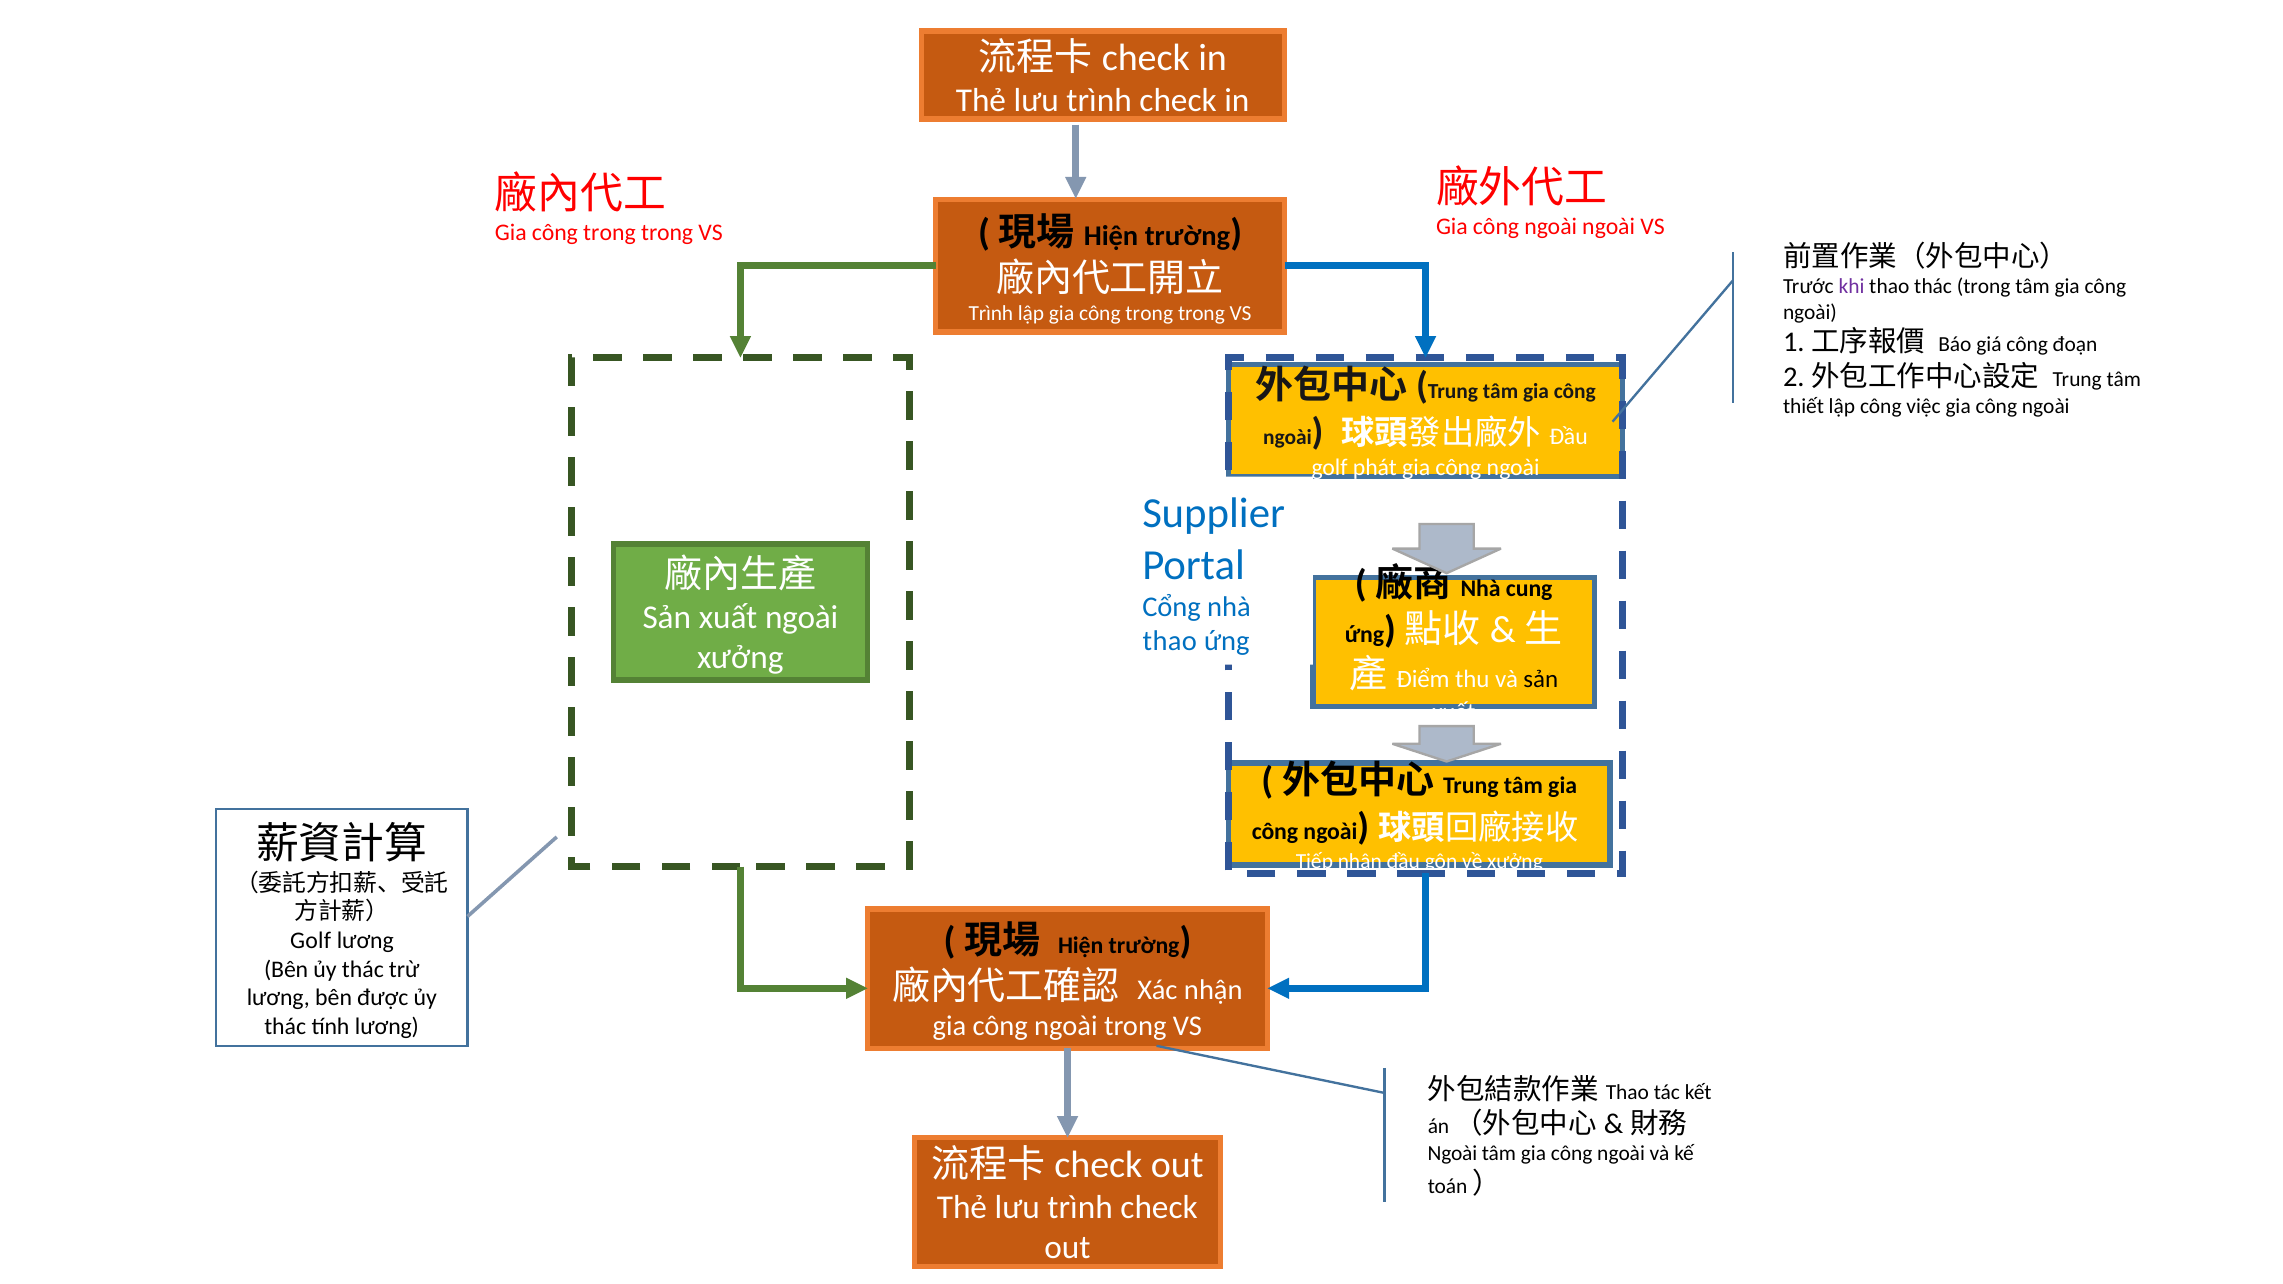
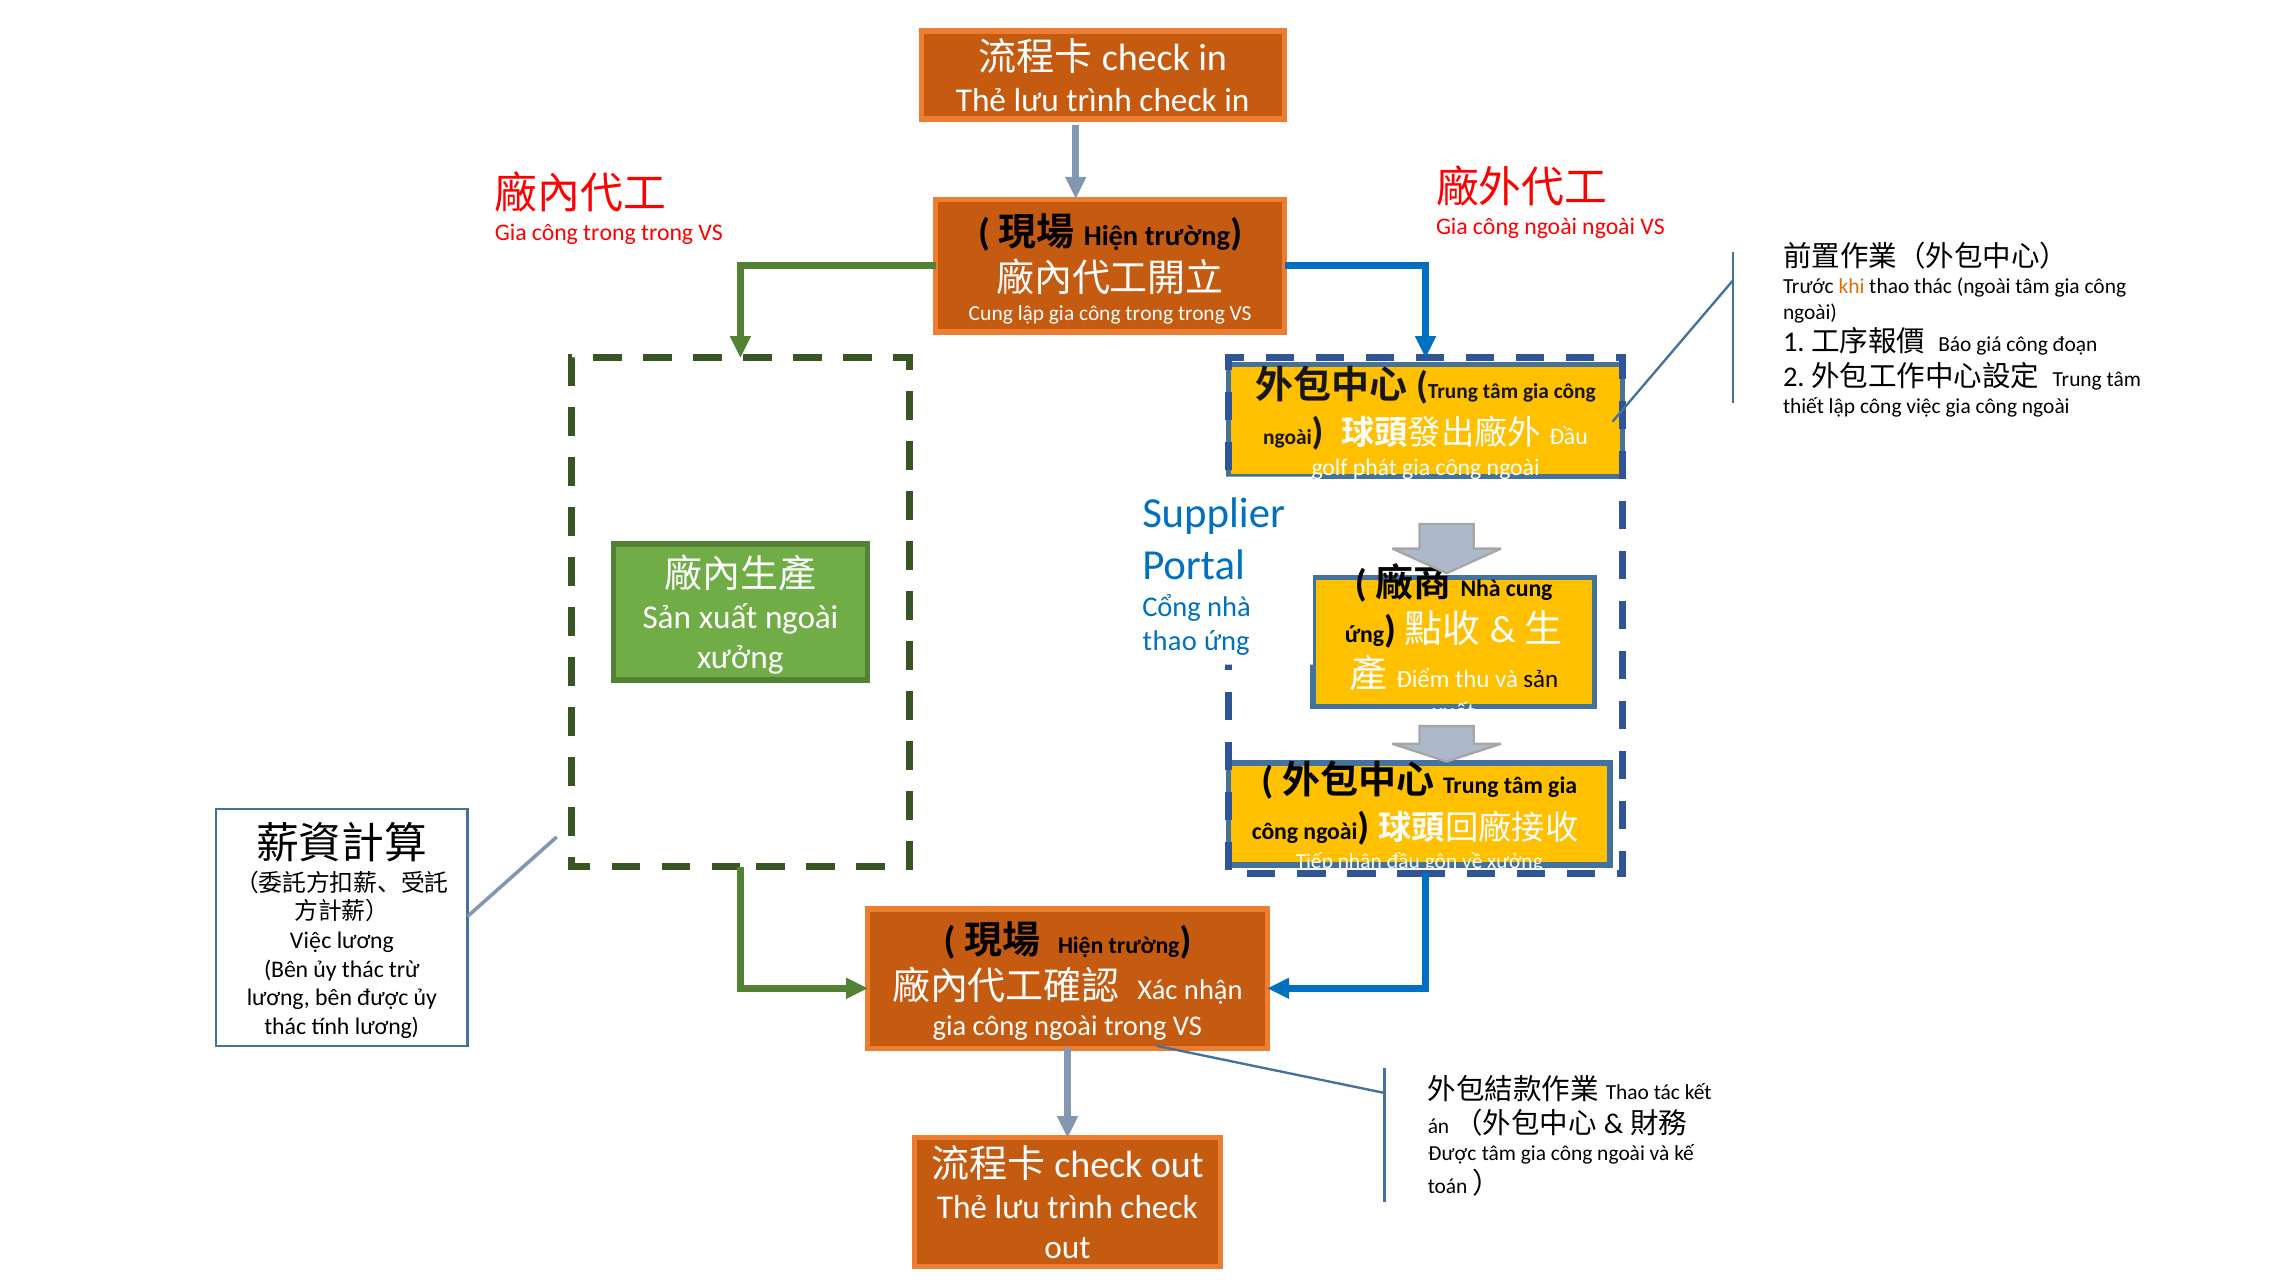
khi colour: purple -> orange
thác trong: trong -> ngoài
Trình at (991, 313): Trình -> Cung
Golf at (311, 941): Golf -> Việc
Ngoài at (1452, 1154): Ngoài -> Được
